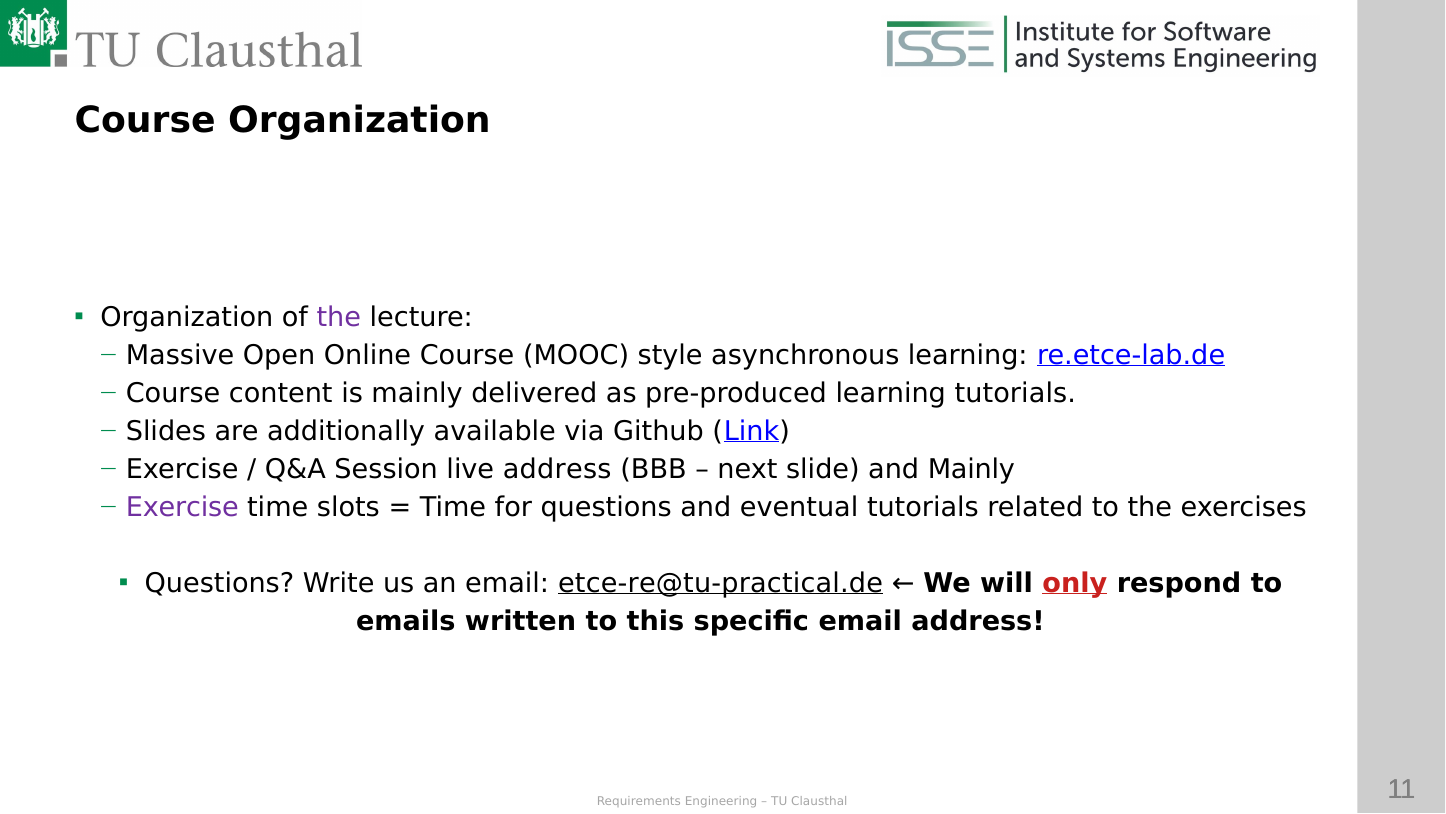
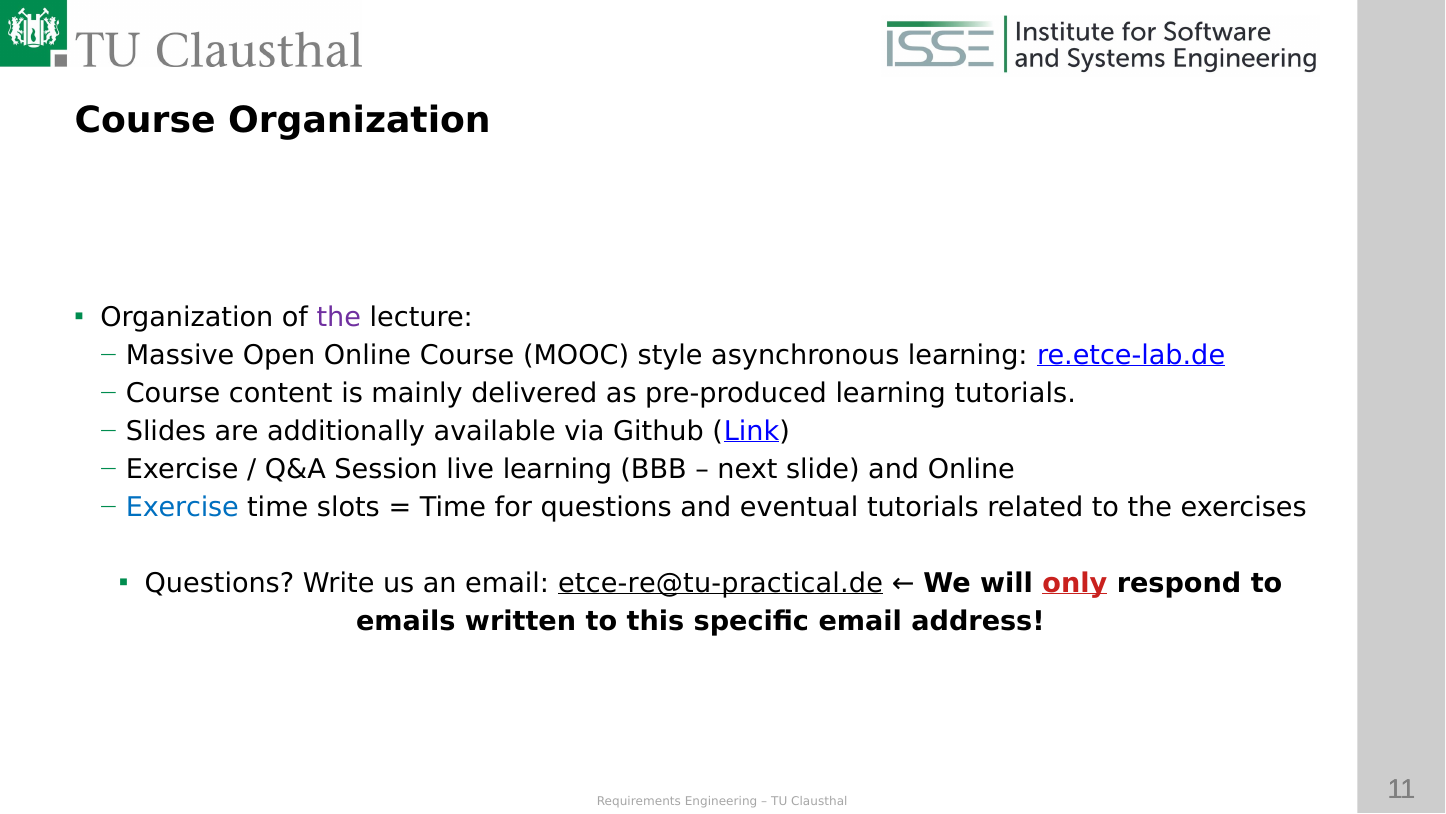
live address: address -> learning
and Mainly: Mainly -> Online
Exercise at (182, 507) colour: purple -> blue
